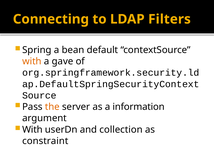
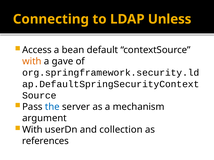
Filters: Filters -> Unless
Spring: Spring -> Access
the colour: orange -> blue
information: information -> mechanism
constraint: constraint -> references
